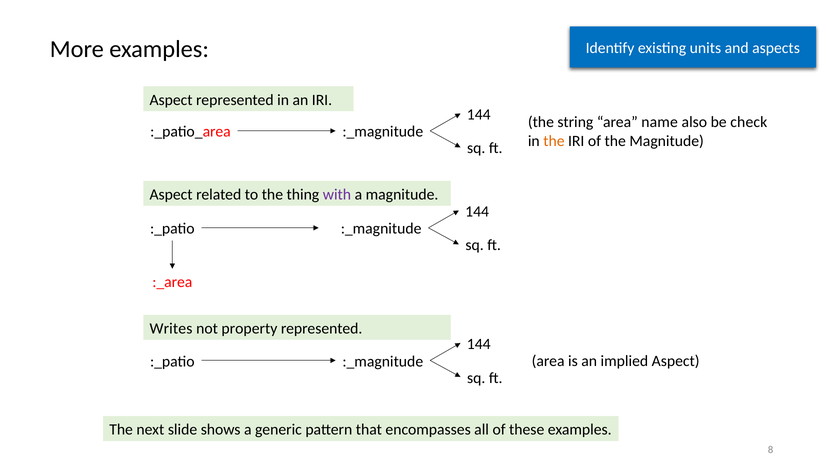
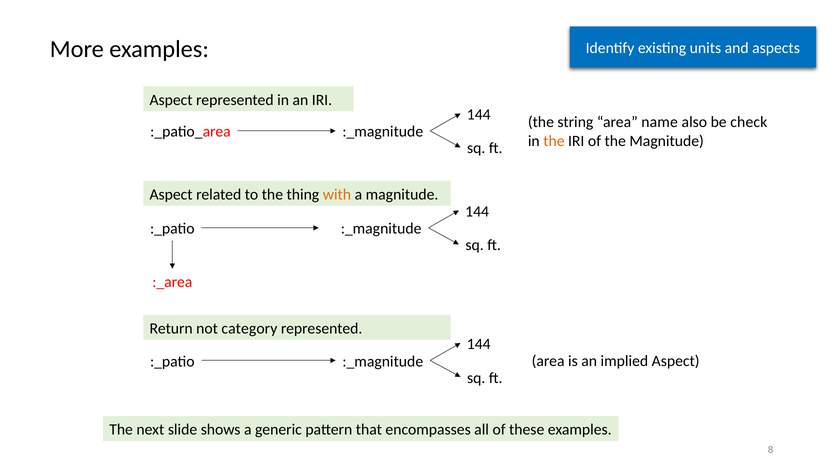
with colour: purple -> orange
Writes: Writes -> Return
property: property -> category
